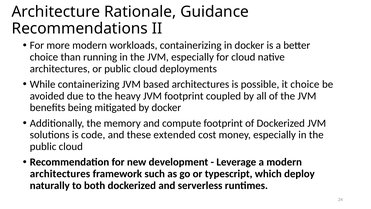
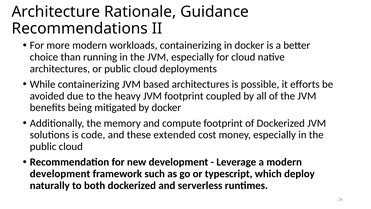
it choice: choice -> efforts
architectures at (60, 174): architectures -> development
